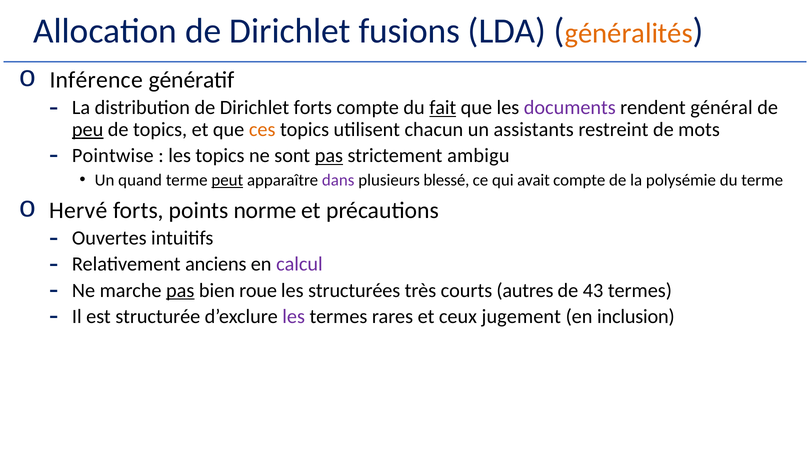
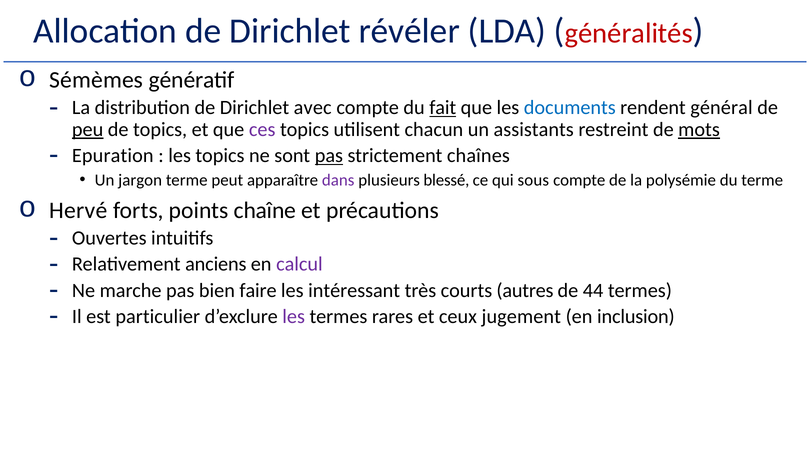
fusions: fusions -> révéler
généralités colour: orange -> red
Inférence: Inférence -> Sémèmes
Dirichlet forts: forts -> avec
documents colour: purple -> blue
ces colour: orange -> purple
mots underline: none -> present
Pointwise: Pointwise -> Epuration
ambigu: ambigu -> chaînes
quand: quand -> jargon
peut underline: present -> none
avait: avait -> sous
norme: norme -> chaîne
pas at (180, 290) underline: present -> none
roue: roue -> faire
structurées: structurées -> intéressant
43: 43 -> 44
structurée: structurée -> particulier
